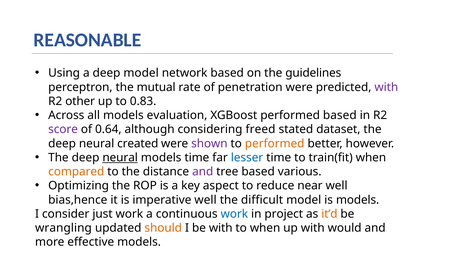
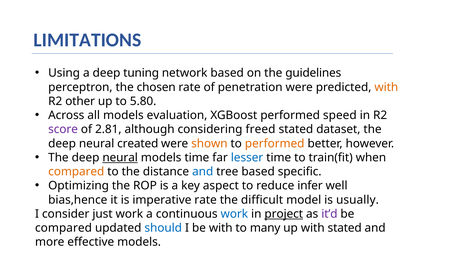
REASONABLE: REASONABLE -> LIMITATIONS
deep model: model -> tuning
mutual: mutual -> chosen
with at (386, 87) colour: purple -> orange
0.83: 0.83 -> 5.80
performed based: based -> speed
0.64: 0.64 -> 2.81
shown colour: purple -> orange
and at (203, 172) colour: purple -> blue
various: various -> specific
near: near -> infer
imperative well: well -> rate
is models: models -> usually
project underline: none -> present
it’d colour: orange -> purple
wrangling at (63, 228): wrangling -> compared
should colour: orange -> blue
to when: when -> many
with would: would -> stated
